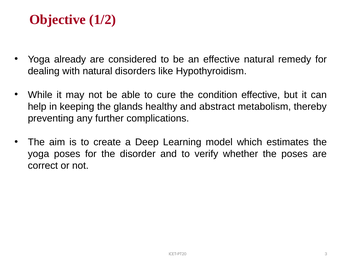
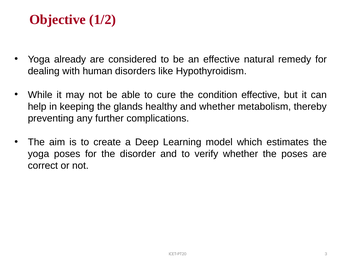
with natural: natural -> human
and abstract: abstract -> whether
